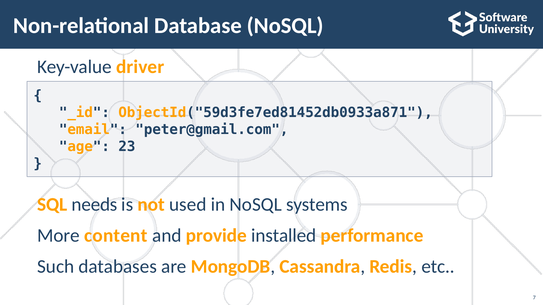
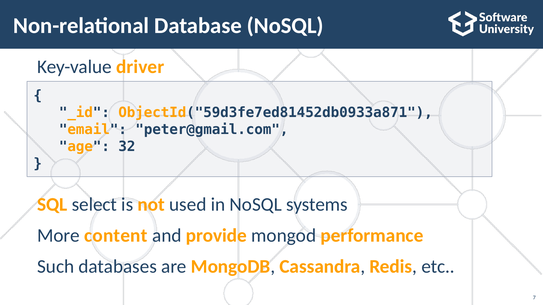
23: 23 -> 32
needs: needs -> select
installed: installed -> mongod
